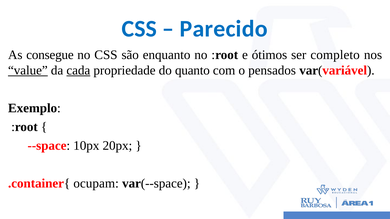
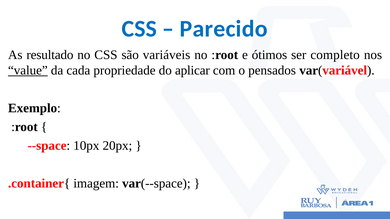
consegue: consegue -> resultado
enquanto: enquanto -> variáveis
cada underline: present -> none
quanto: quanto -> aplicar
ocupam: ocupam -> imagem
